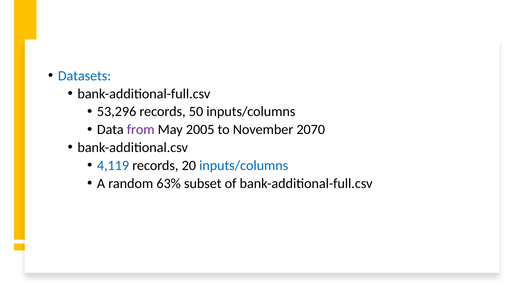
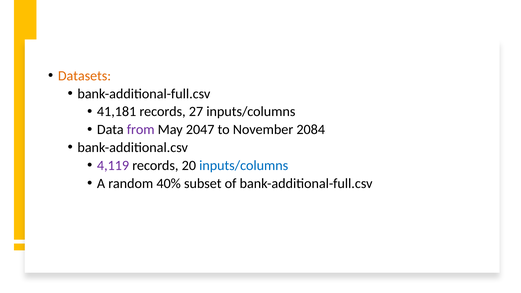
Datasets colour: blue -> orange
53,296: 53,296 -> 41,181
50: 50 -> 27
2005: 2005 -> 2047
2070: 2070 -> 2084
4,119 colour: blue -> purple
63%: 63% -> 40%
